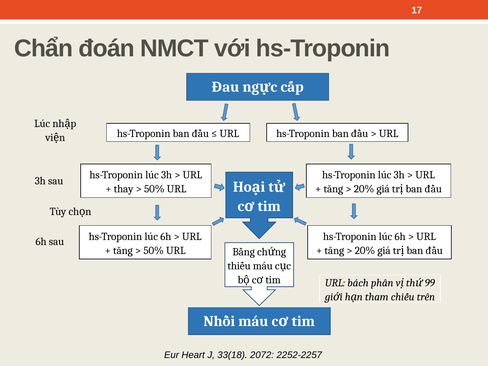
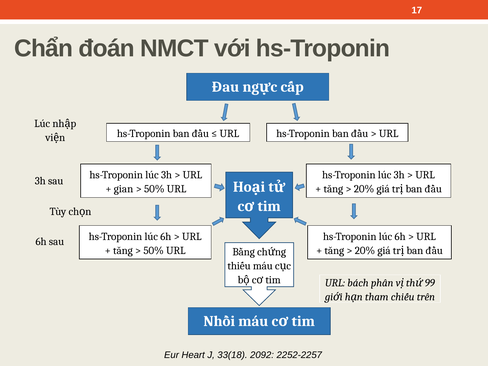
thay: thay -> gian
2072: 2072 -> 2092
